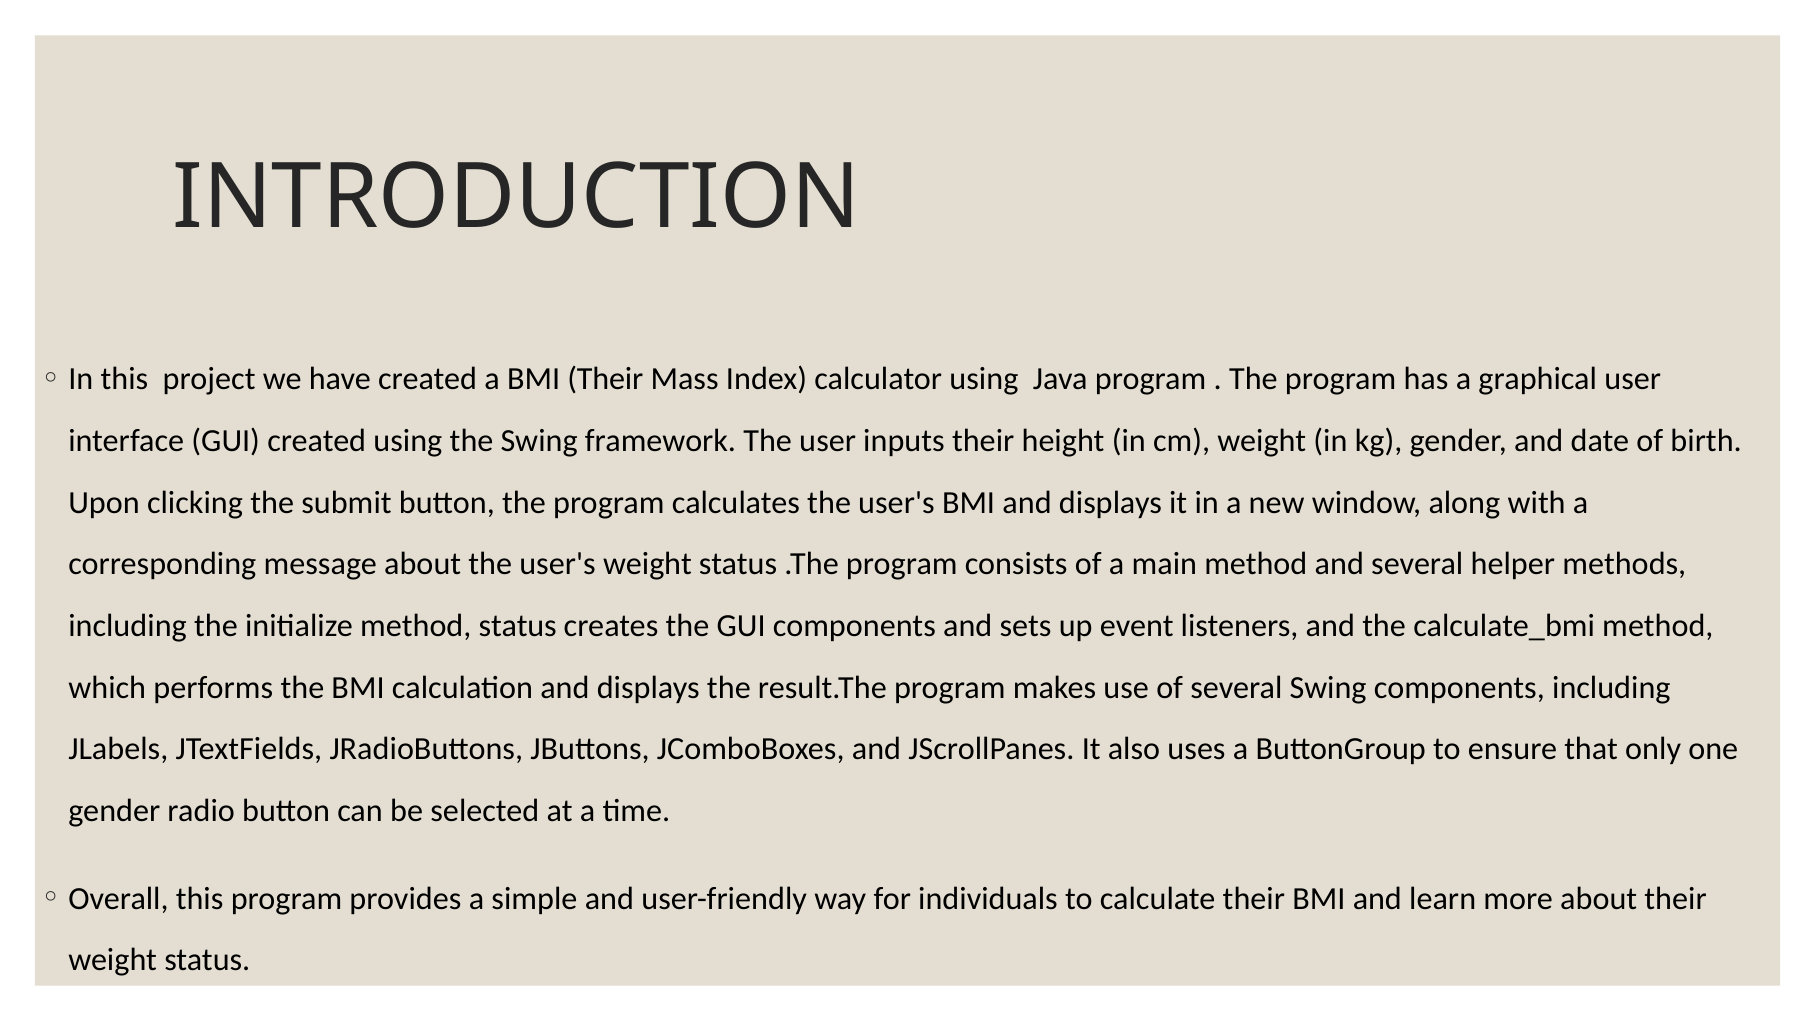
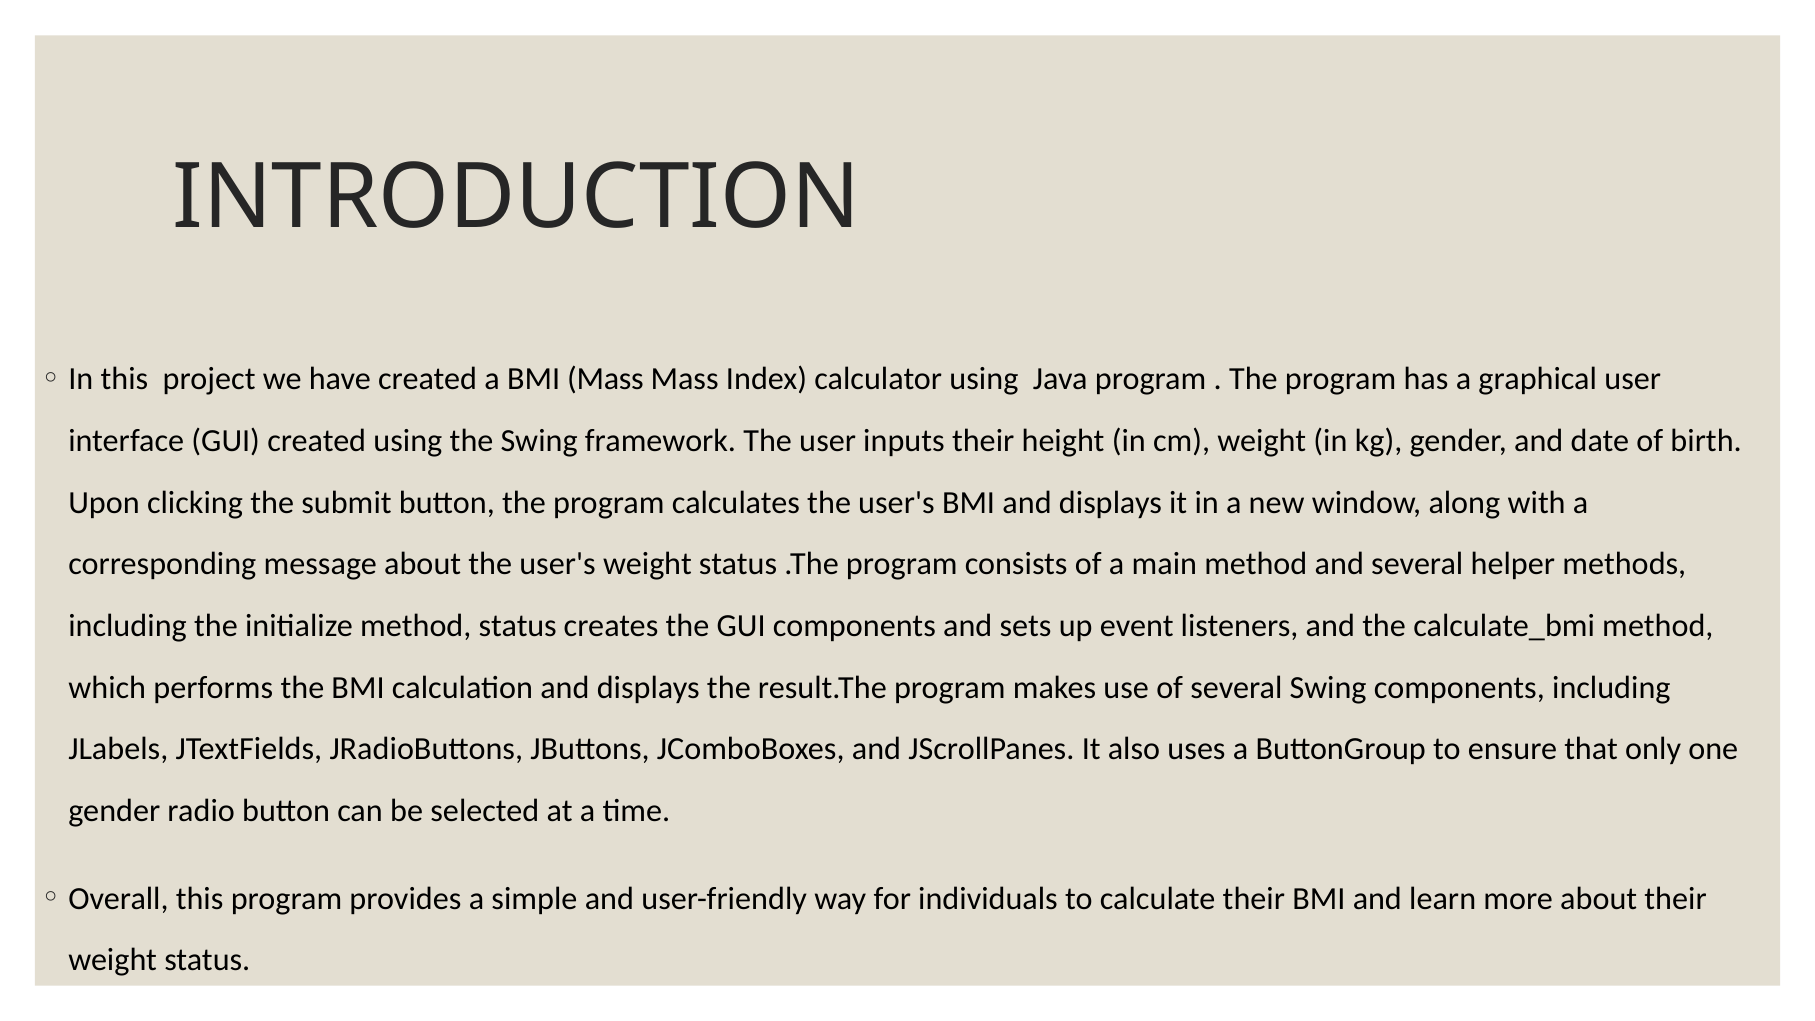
BMI Their: Their -> Mass
